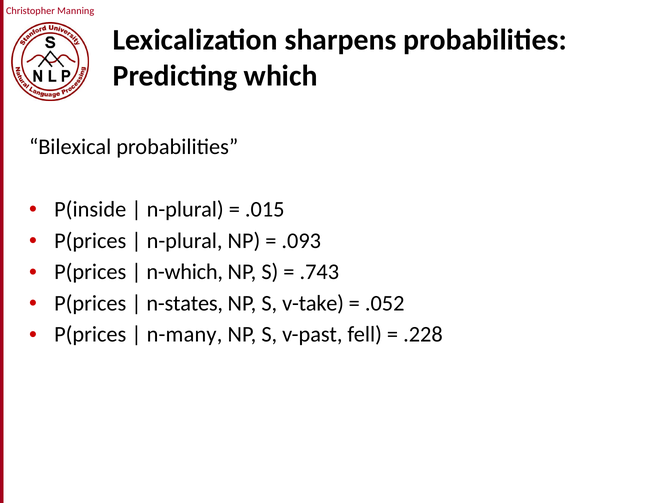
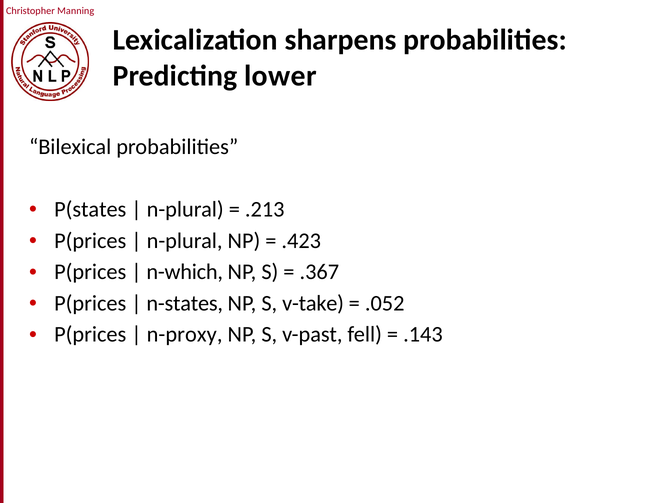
which: which -> lower
P(inside: P(inside -> P(states
.015: .015 -> .213
.093: .093 -> .423
.743: .743 -> .367
n-many: n-many -> n-proxy
.228: .228 -> .143
